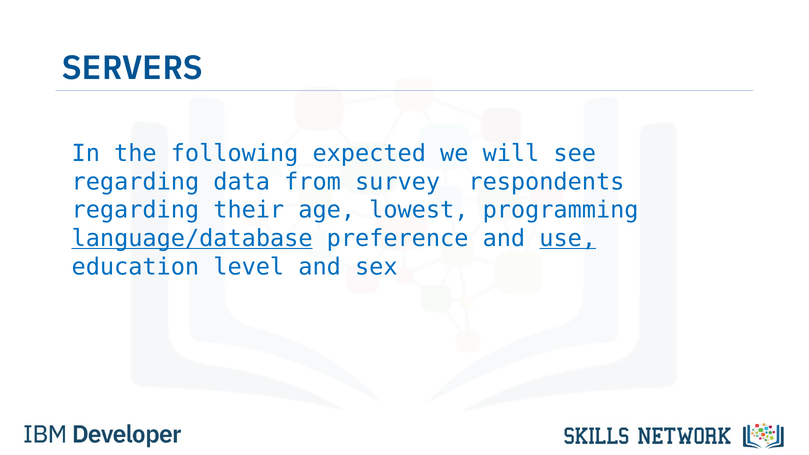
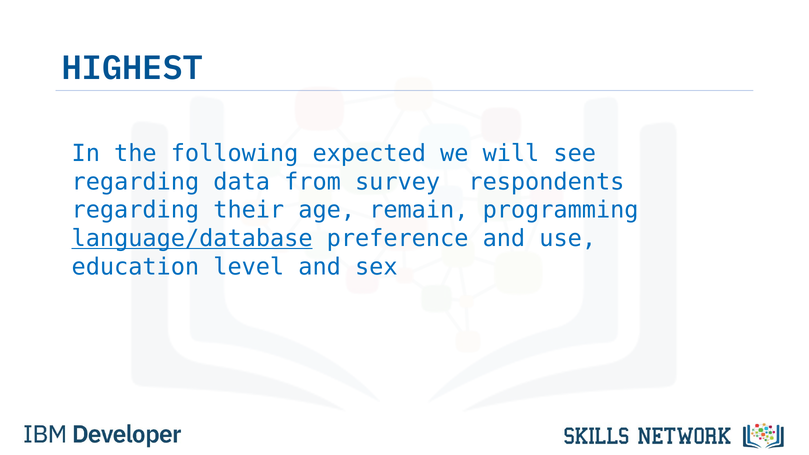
SERVERS: SERVERS -> HIGHEST
lowest: lowest -> remain
use underline: present -> none
